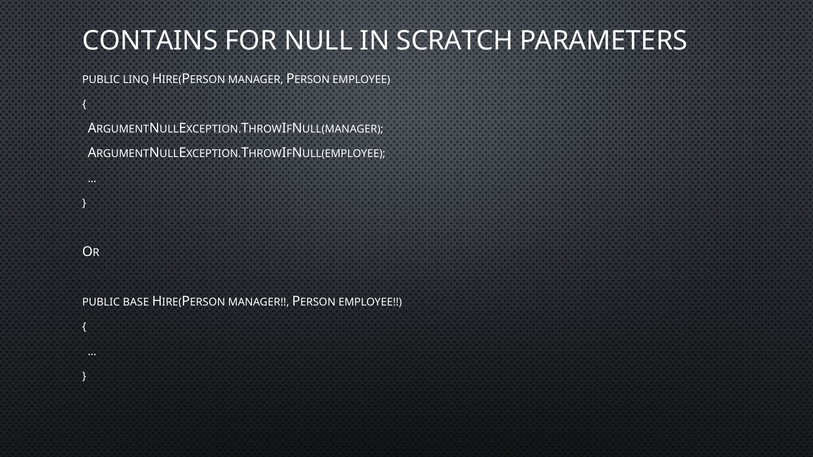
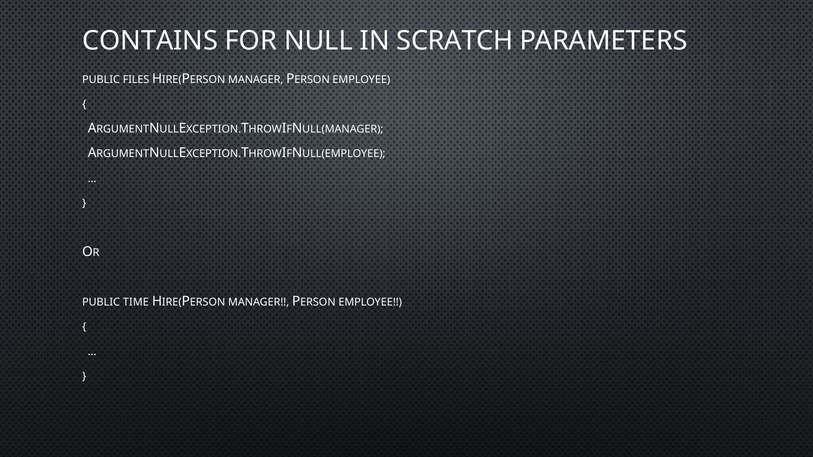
LINQ: LINQ -> FILES
BASE: BASE -> TIME
